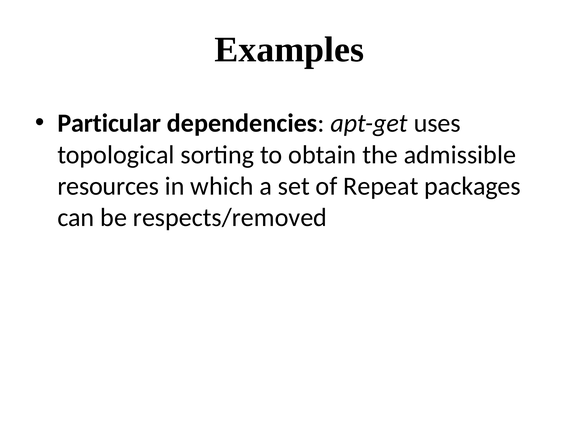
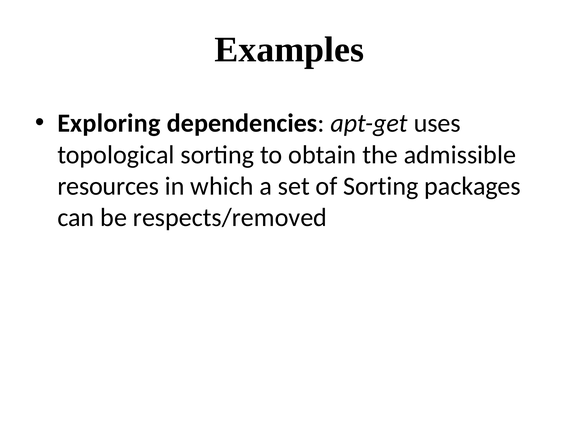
Particular: Particular -> Exploring
of Repeat: Repeat -> Sorting
